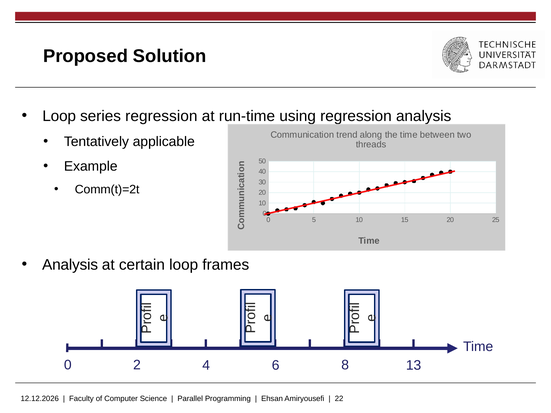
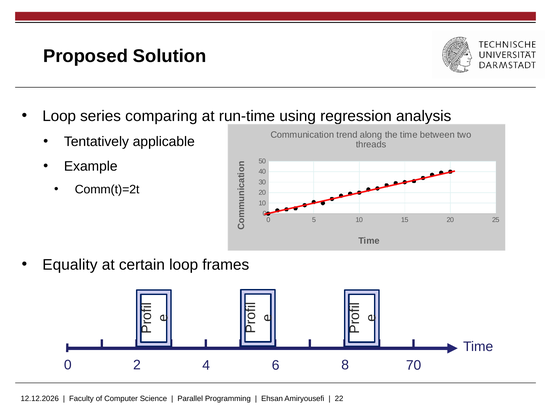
series regression: regression -> comparing
Analysis at (70, 265): Analysis -> Equality
13: 13 -> 70
